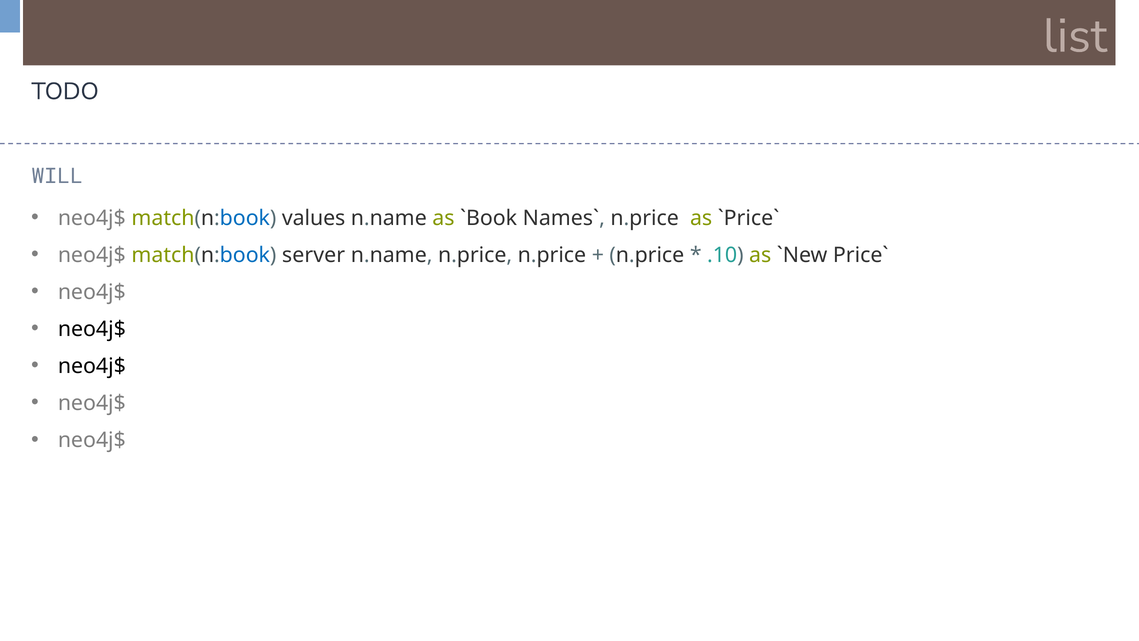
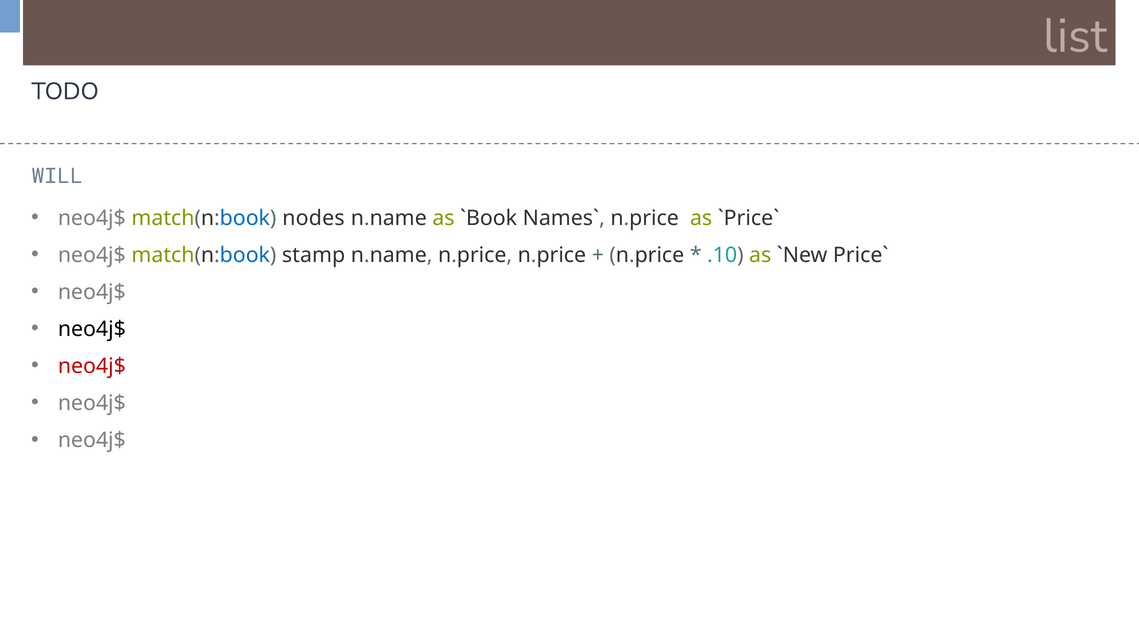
values: values -> nodes
server: server -> stamp
neo4j$ at (92, 366) colour: black -> red
